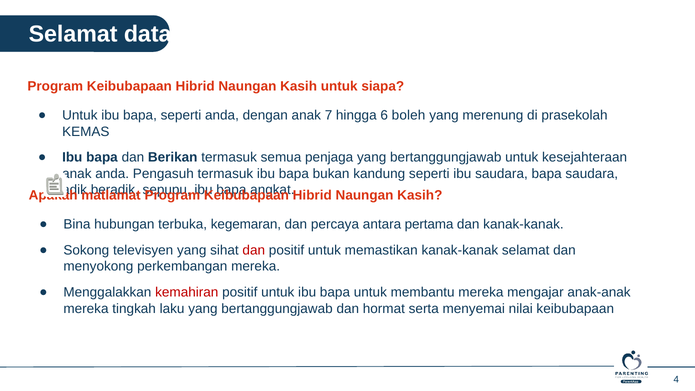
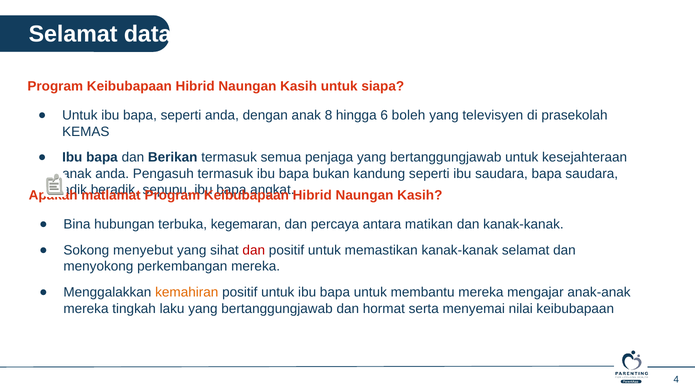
7: 7 -> 8
merenung: merenung -> televisyen
pertama: pertama -> matikan
televisyen: televisyen -> menyebut
kemahiran colour: red -> orange
